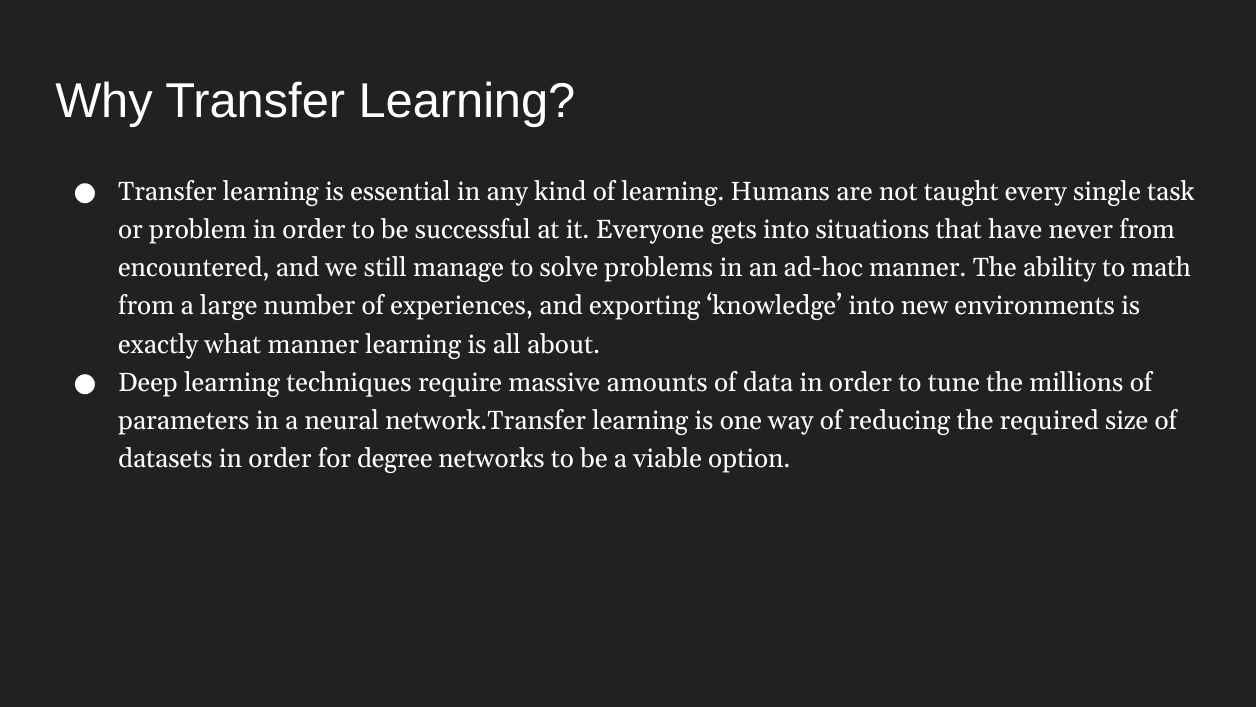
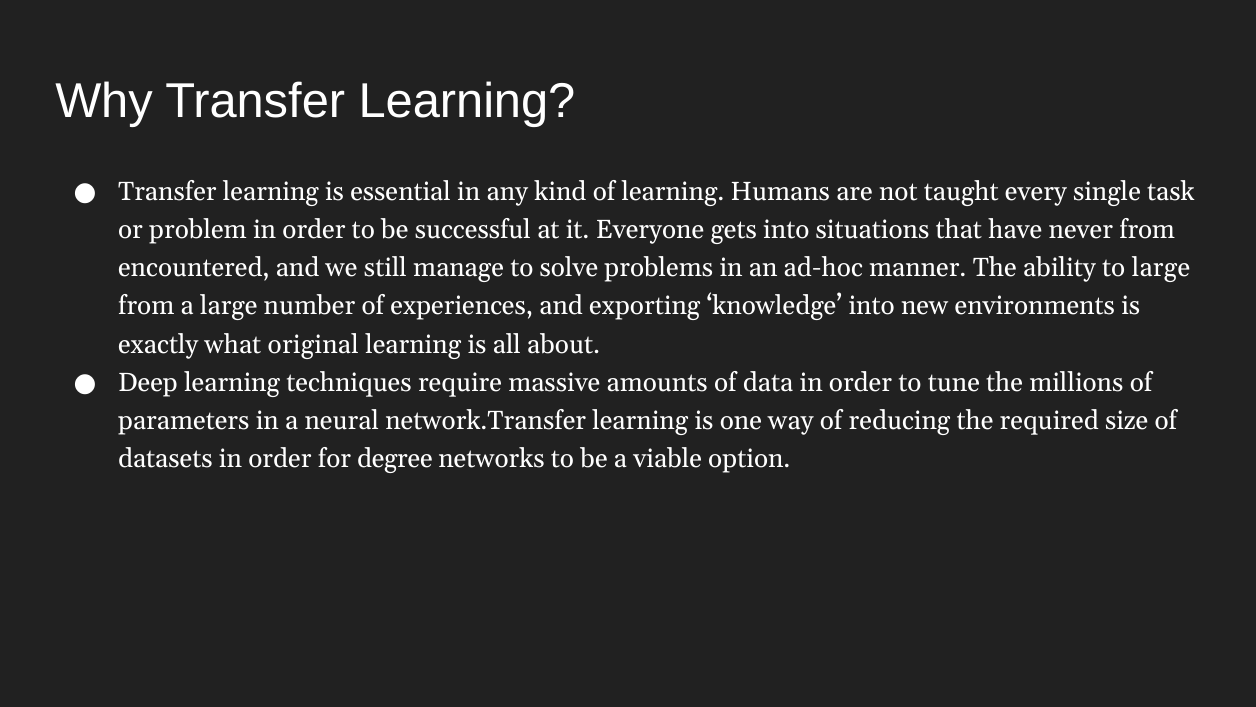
to math: math -> large
what manner: manner -> original
